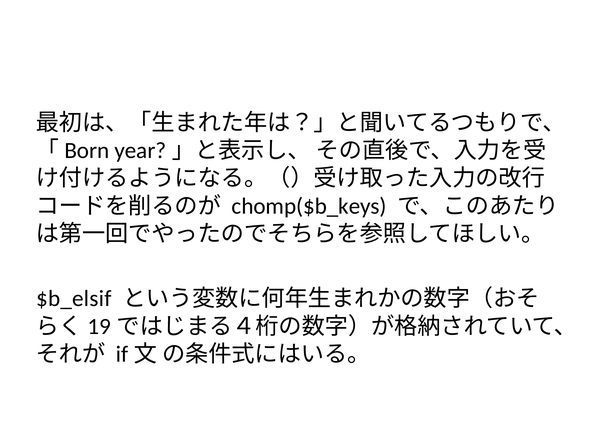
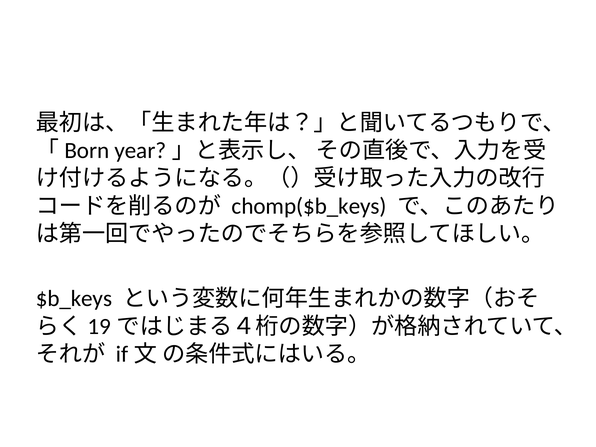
$b_elsif: $b_elsif -> $b_keys
